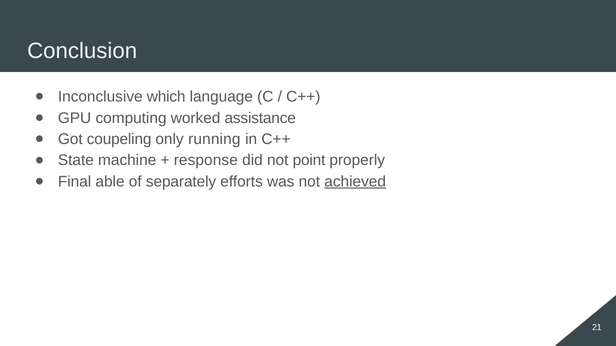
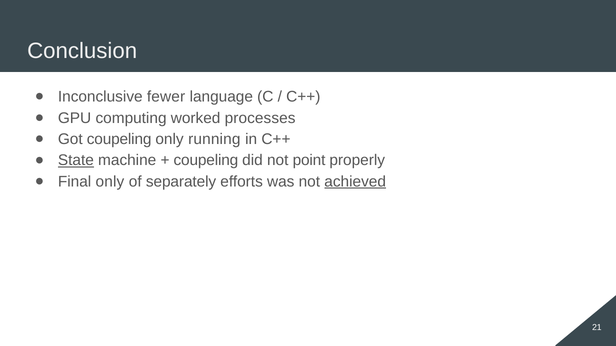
which: which -> fewer
assistance: assistance -> processes
State underline: none -> present
response at (206, 161): response -> coupeling
Final able: able -> only
